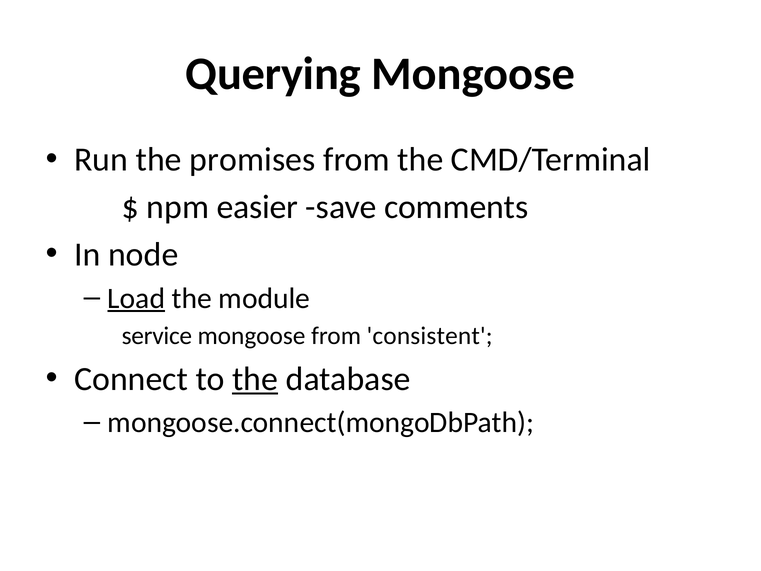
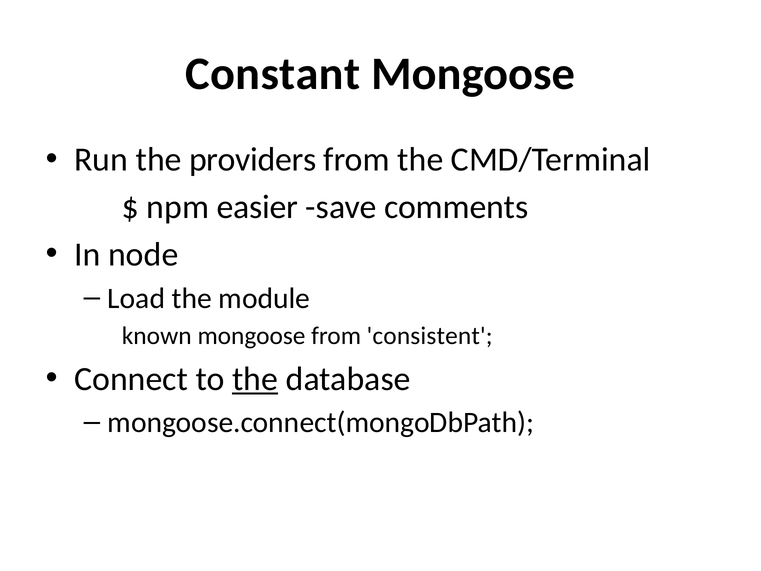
Querying: Querying -> Constant
promises: promises -> providers
Load underline: present -> none
service: service -> known
